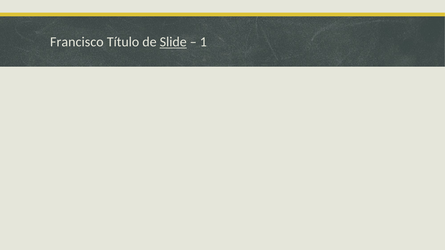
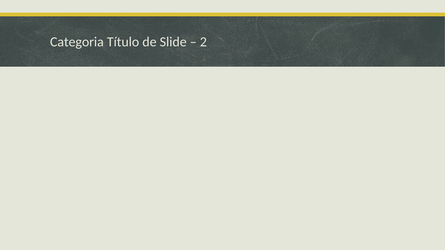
Francisco: Francisco -> Categoria
Slide underline: present -> none
1: 1 -> 2
